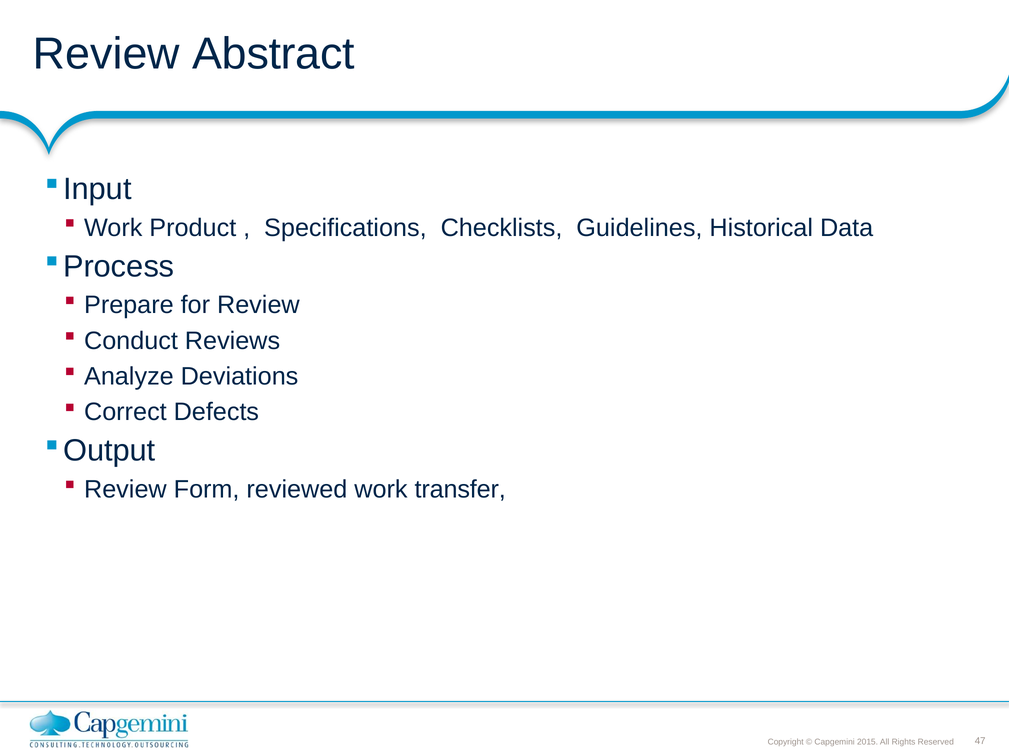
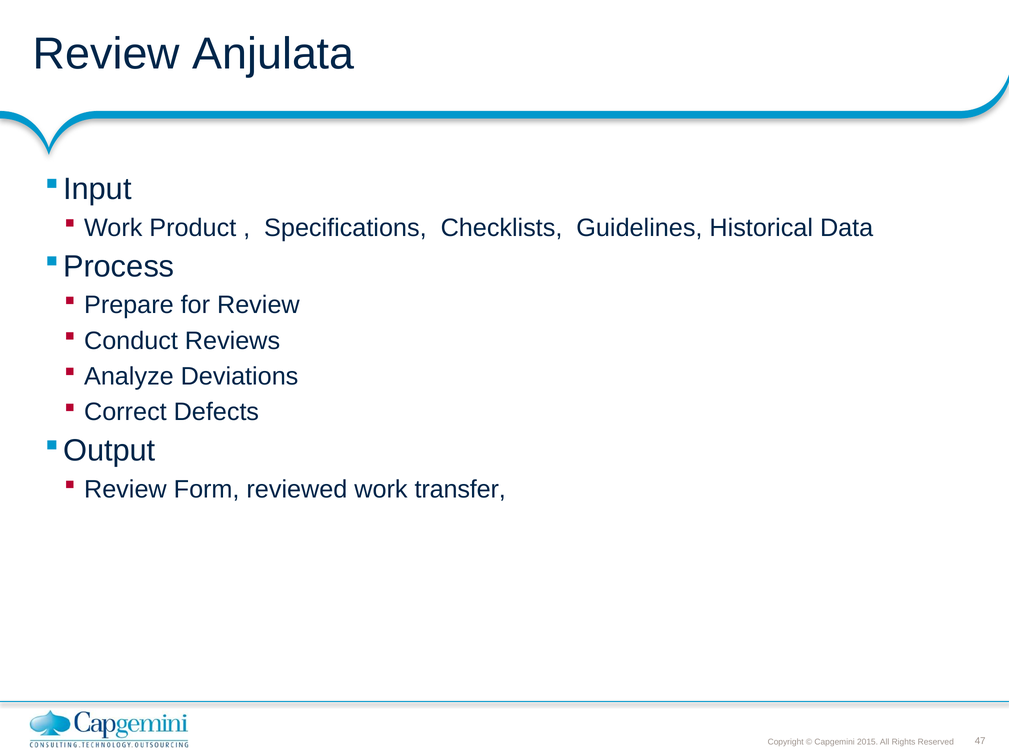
Abstract: Abstract -> Anjulata
